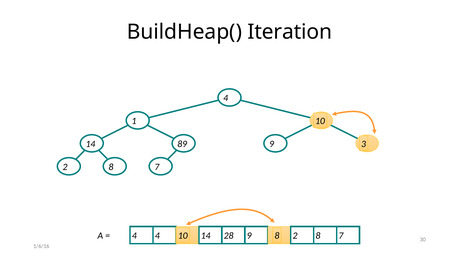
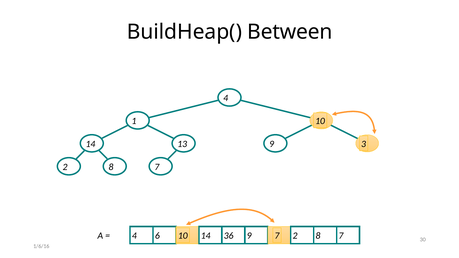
Iteration: Iteration -> Between
89: 89 -> 13
4 4: 4 -> 6
28: 28 -> 36
9 8: 8 -> 7
